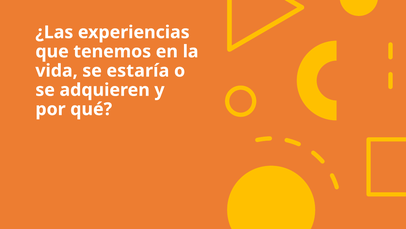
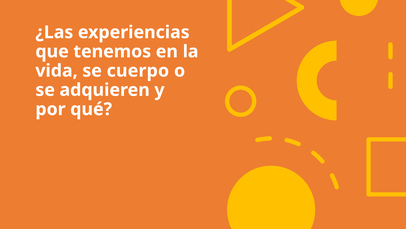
estaría: estaría -> cuerpo
